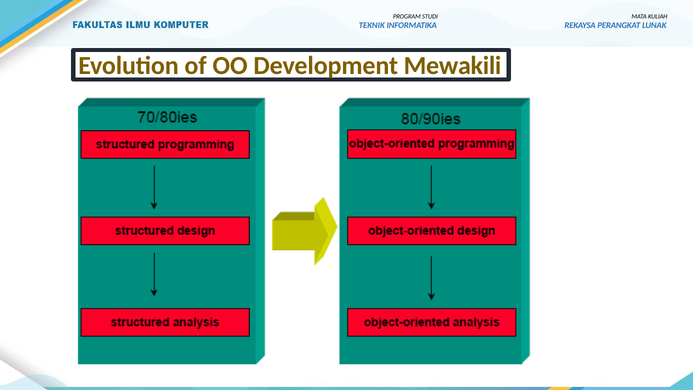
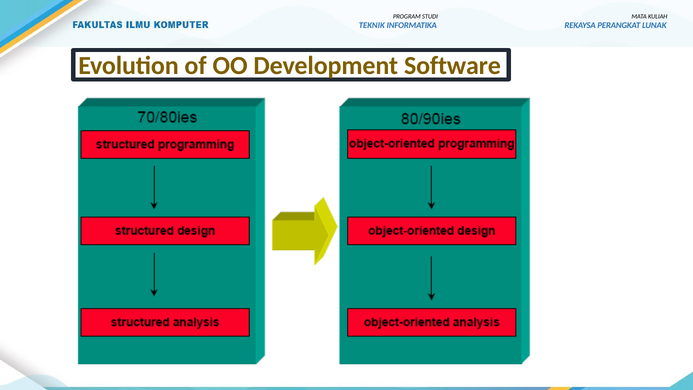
Mewakili: Mewakili -> Software
